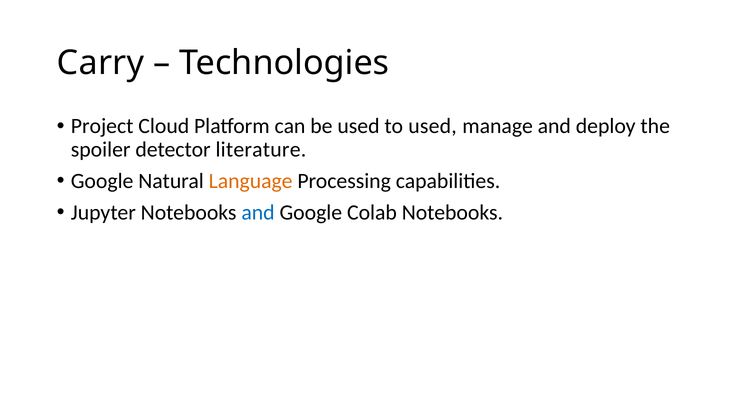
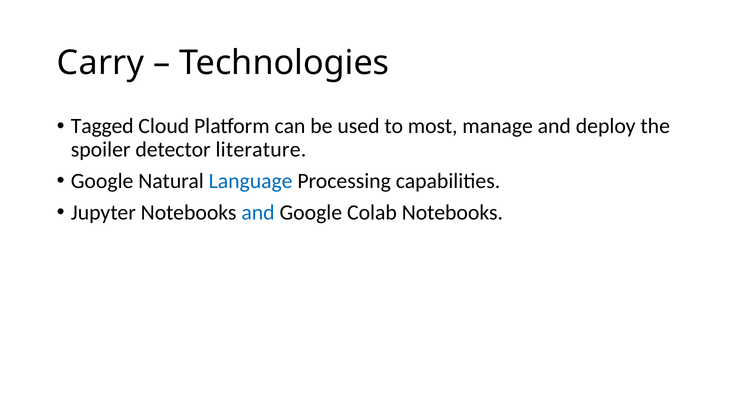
Project: Project -> Tagged
to used: used -> most
Language colour: orange -> blue
